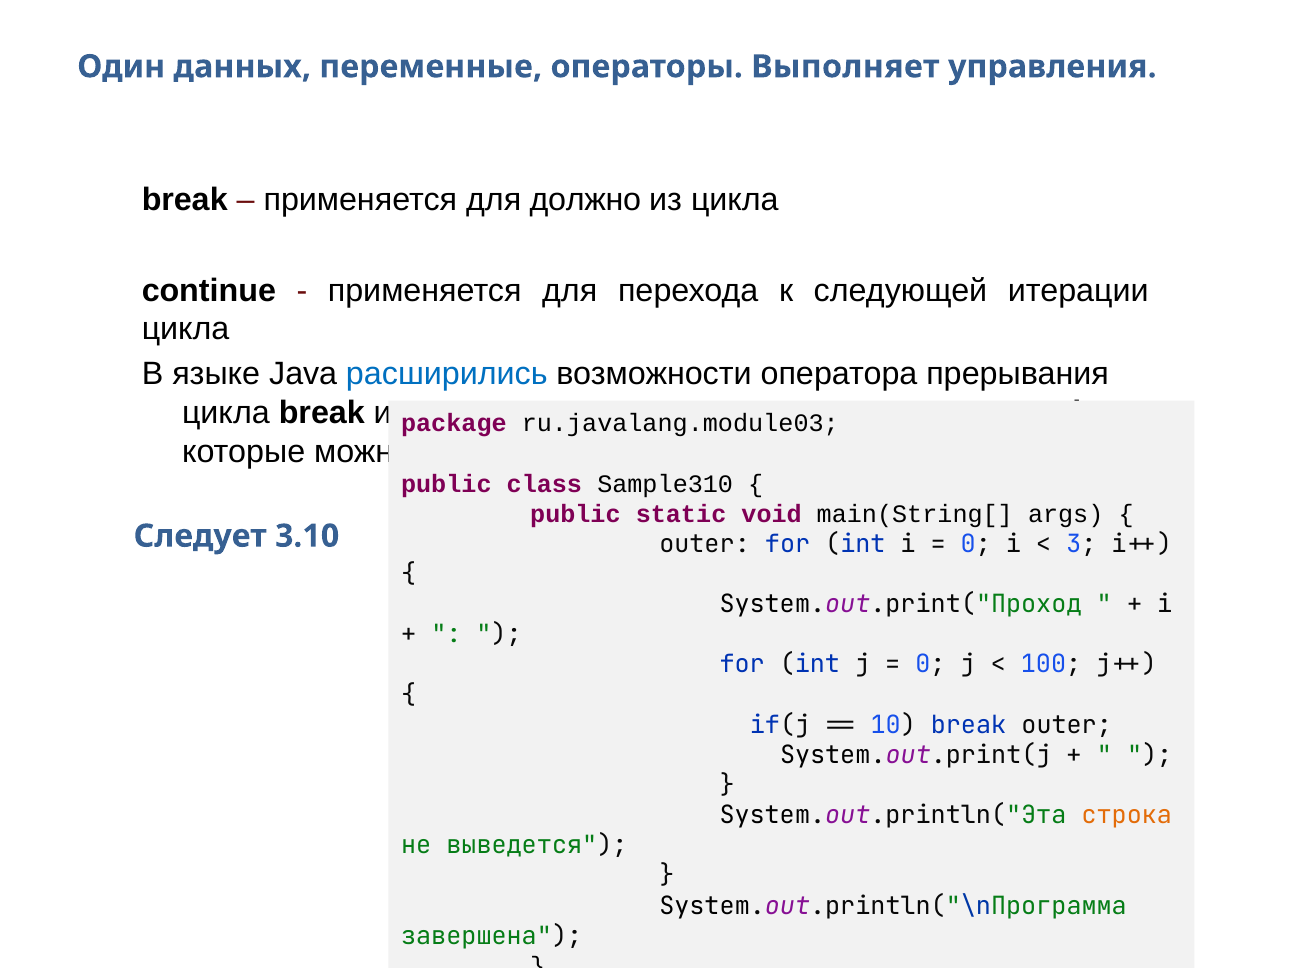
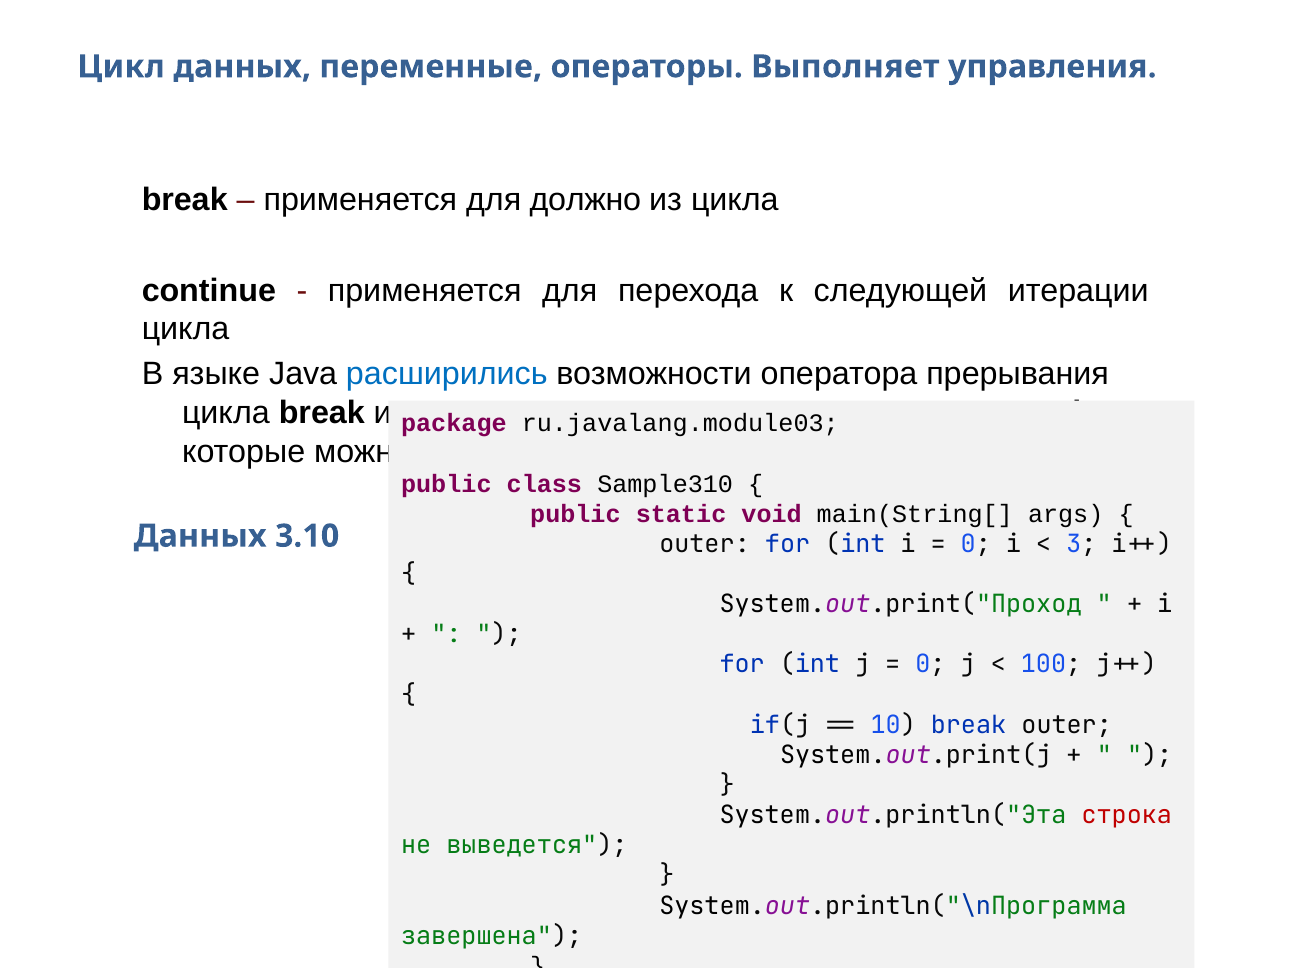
Один: Один -> Цикл
Следует at (200, 536): Следует -> Данных
строка colour: orange -> red
